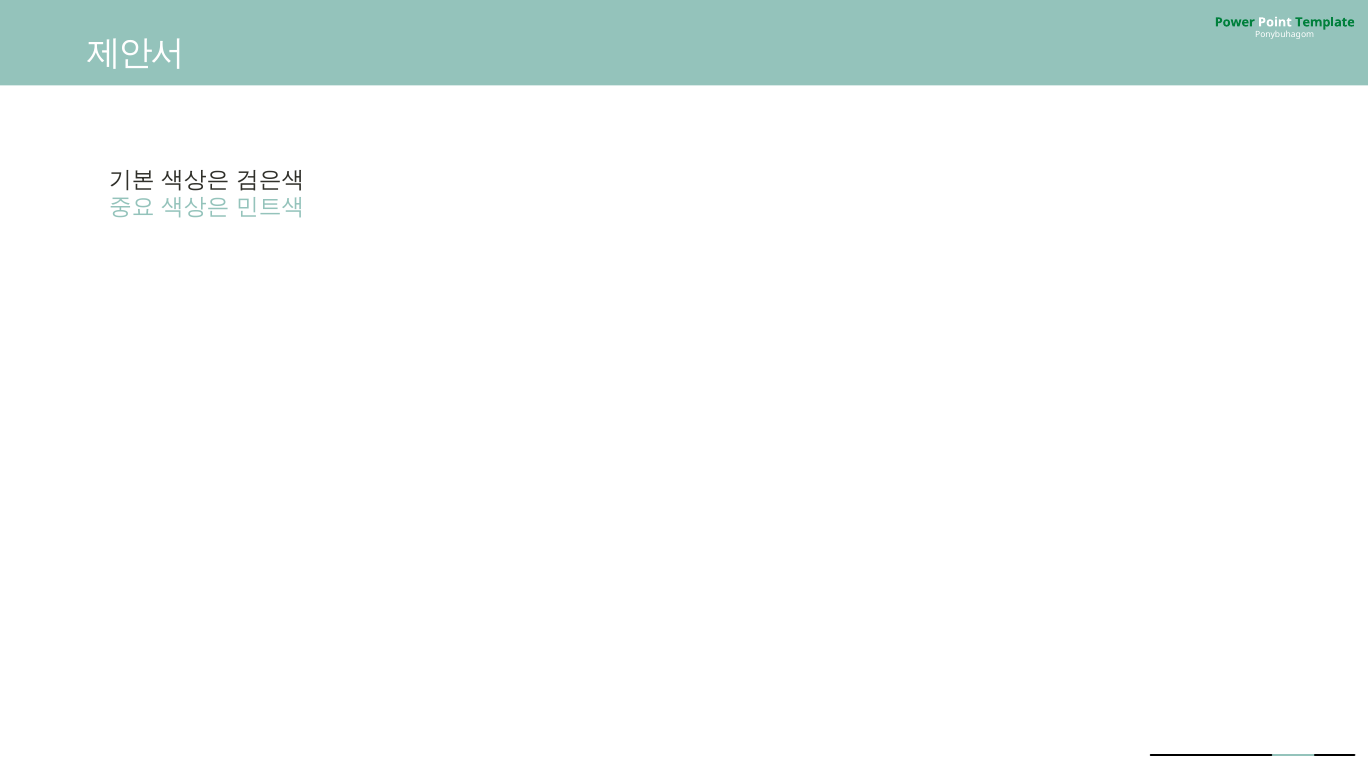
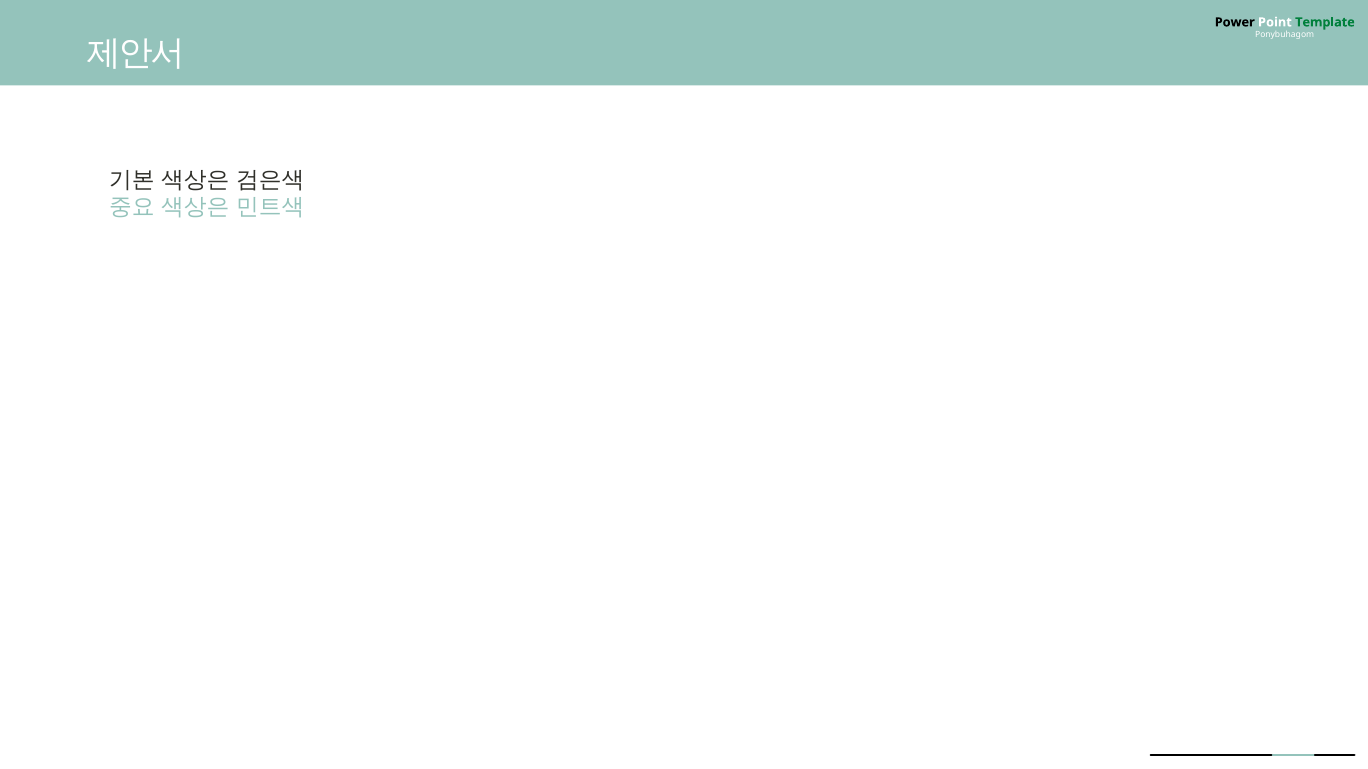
Power colour: green -> black
